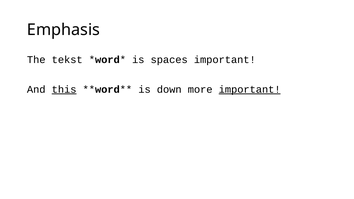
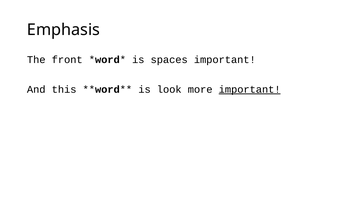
tekst: tekst -> front
this underline: present -> none
down: down -> look
